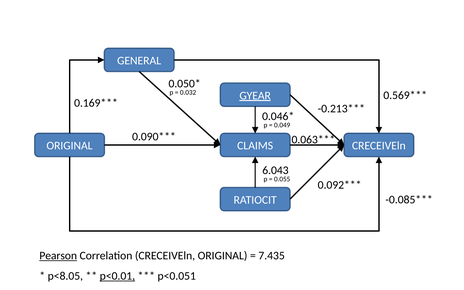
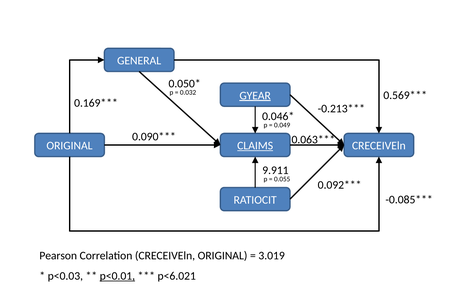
CLAIMS underline: none -> present
6.043: 6.043 -> 9.911
Pearson underline: present -> none
7.435: 7.435 -> 3.019
p<8.05: p<8.05 -> p<0.03
p<0.051: p<0.051 -> p<6.021
